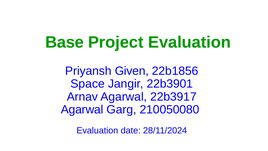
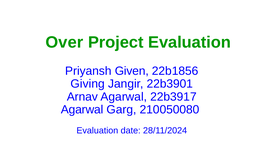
Base: Base -> Over
Space: Space -> Giving
